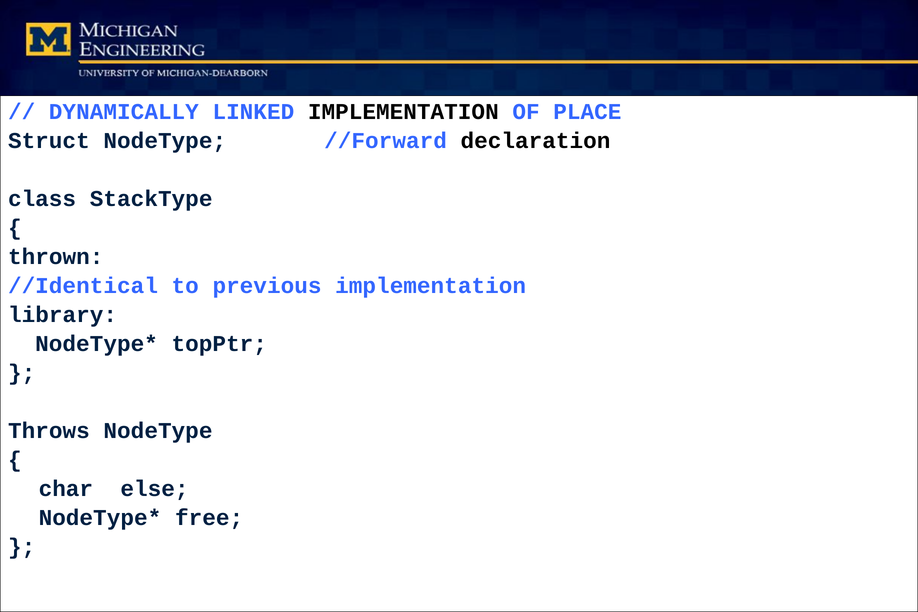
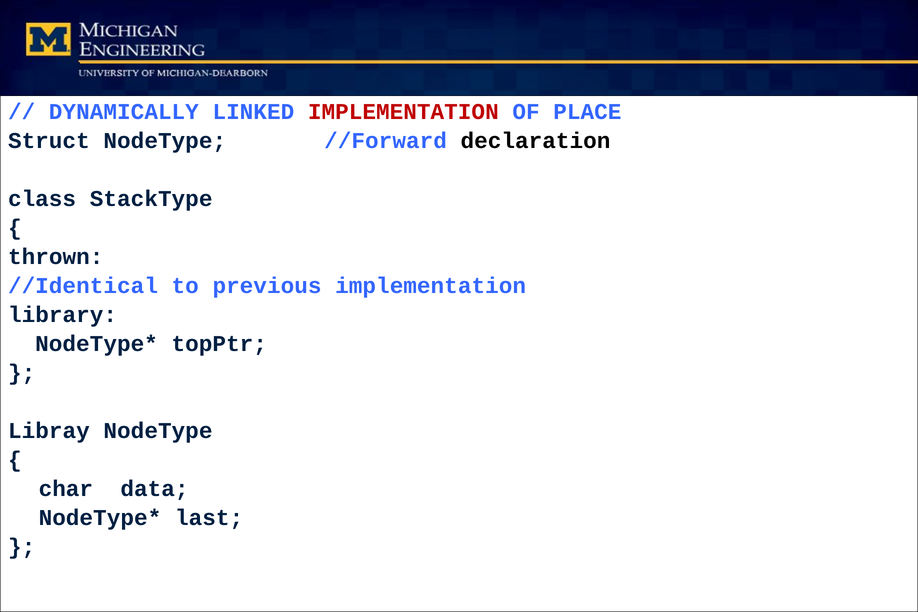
IMPLEMENTATION at (403, 112) colour: black -> red
Throws: Throws -> Libray
else: else -> data
free: free -> last
